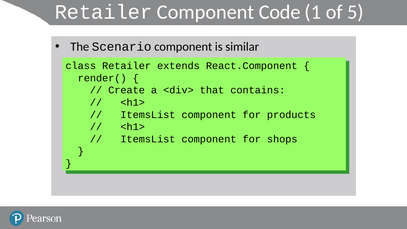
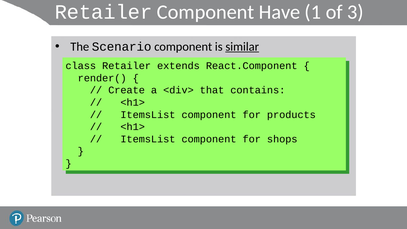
Code: Code -> Have
5: 5 -> 3
similar underline: none -> present
